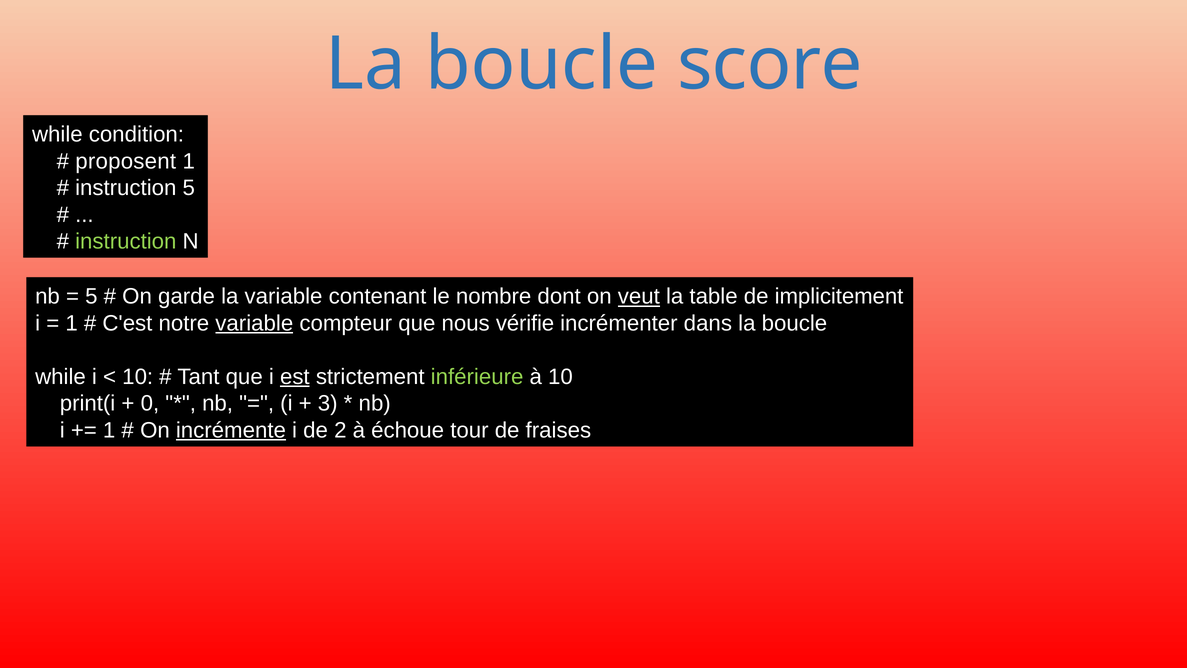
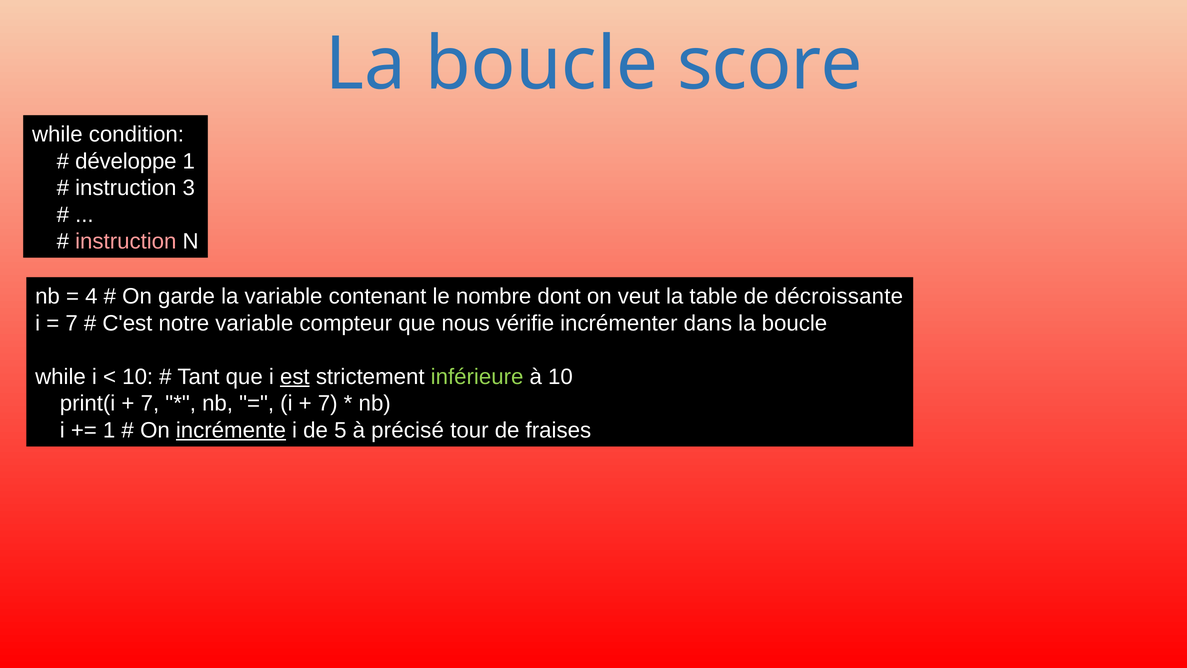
proposent: proposent -> développe
instruction 5: 5 -> 3
instruction at (126, 241) colour: light green -> pink
5 at (91, 296): 5 -> 4
veut underline: present -> none
implicitement: implicitement -> décroissante
1 at (72, 323): 1 -> 7
variable at (254, 323) underline: present -> none
0 at (150, 403): 0 -> 7
3 at (328, 403): 3 -> 7
2: 2 -> 5
échoue: échoue -> précisé
